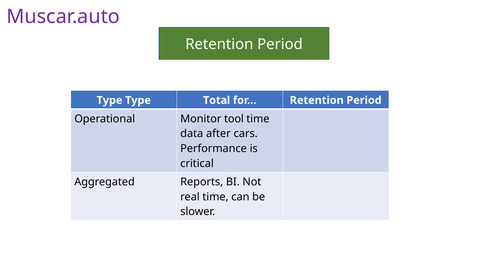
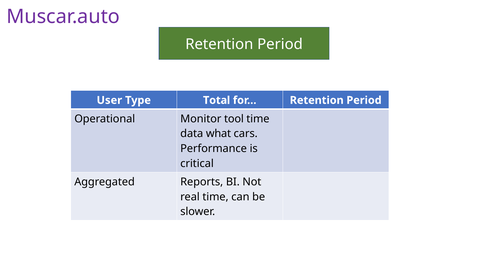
Type at (109, 100): Type -> User
after: after -> what
